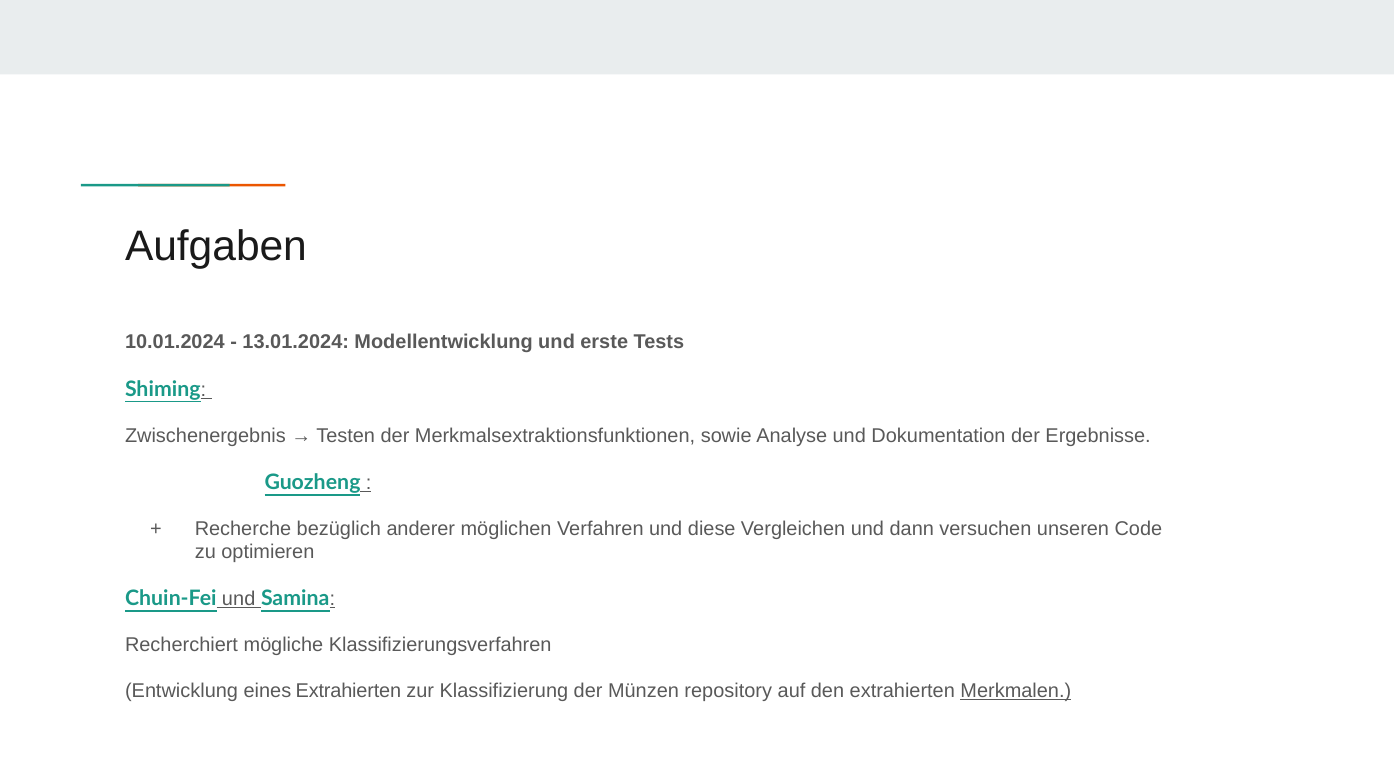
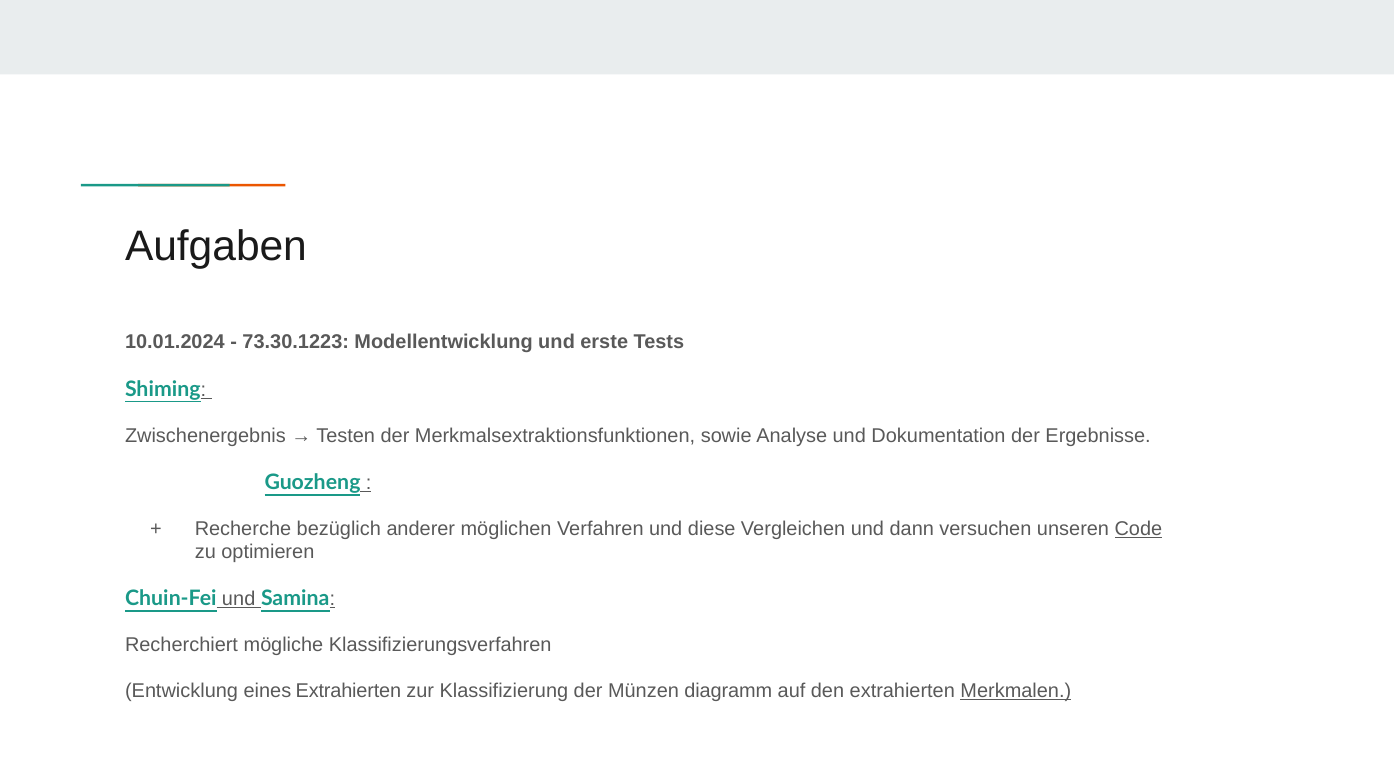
13.01.2024: 13.01.2024 -> 73.30.1223
Code underline: none -> present
repository: repository -> diagramm
